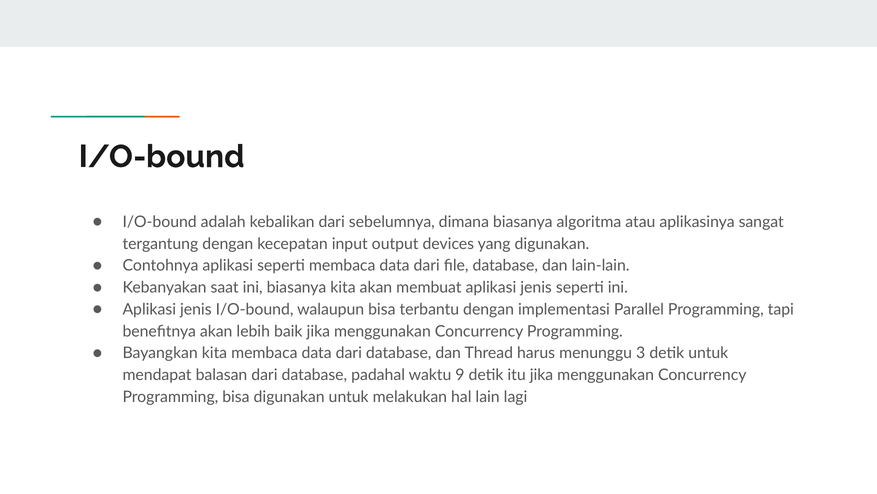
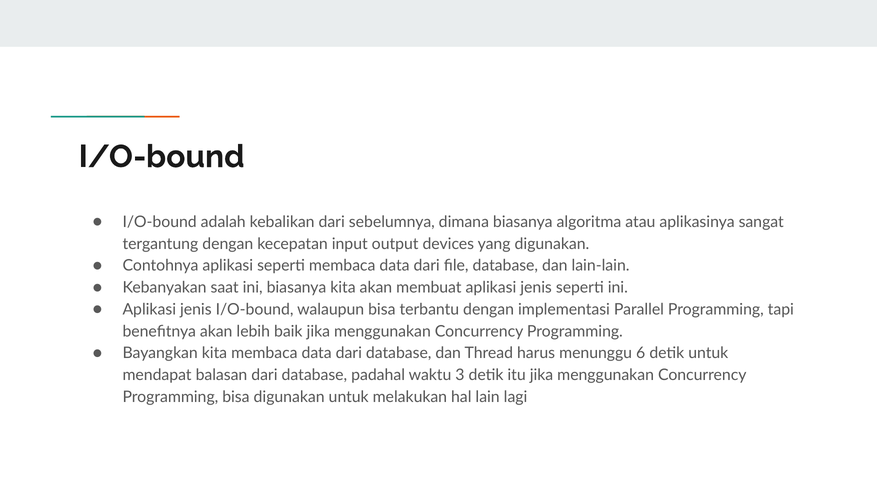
3: 3 -> 6
9: 9 -> 3
